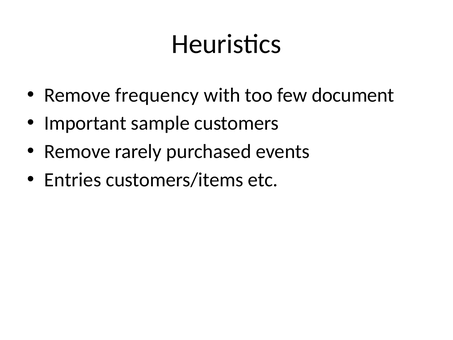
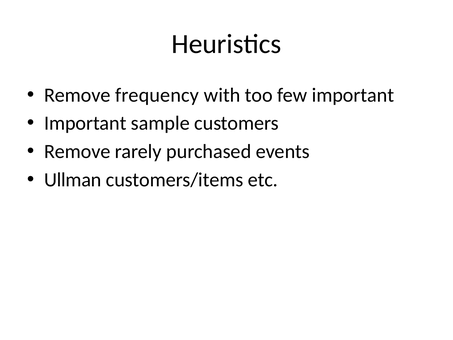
few document: document -> important
Entries: Entries -> Ullman
